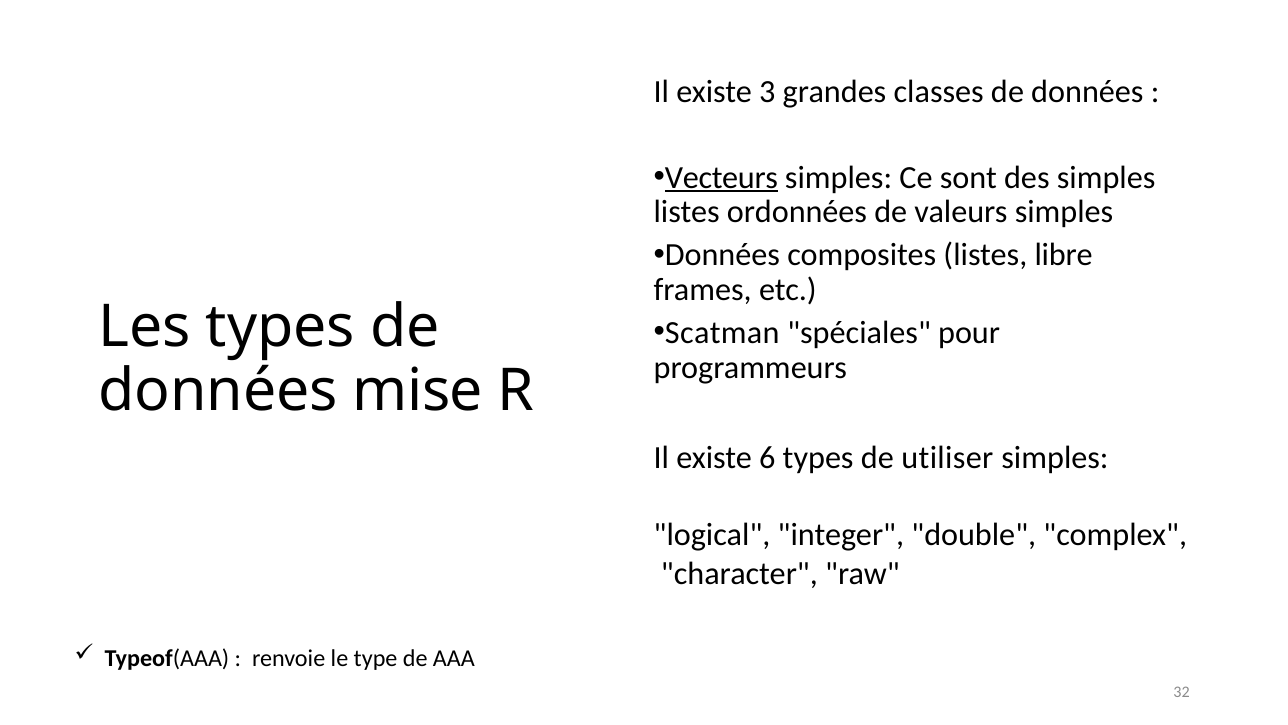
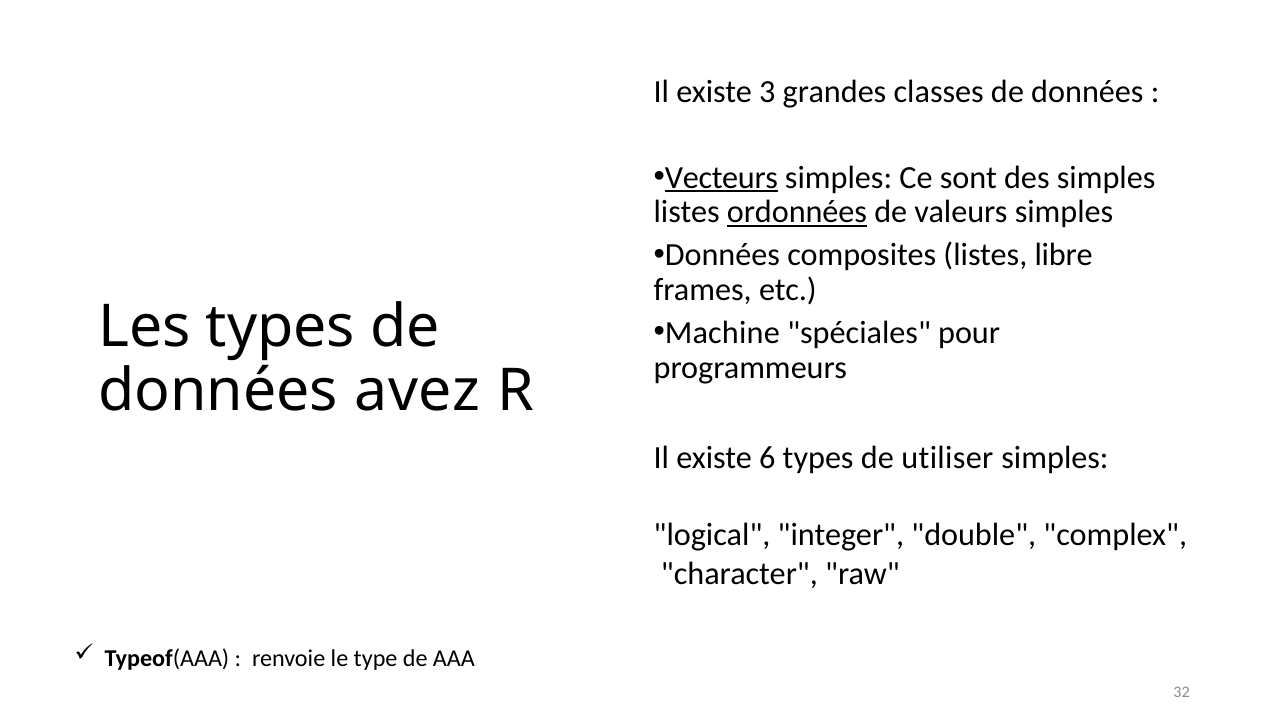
ordonnées underline: none -> present
Scatman: Scatman -> Machine
mise: mise -> avez
